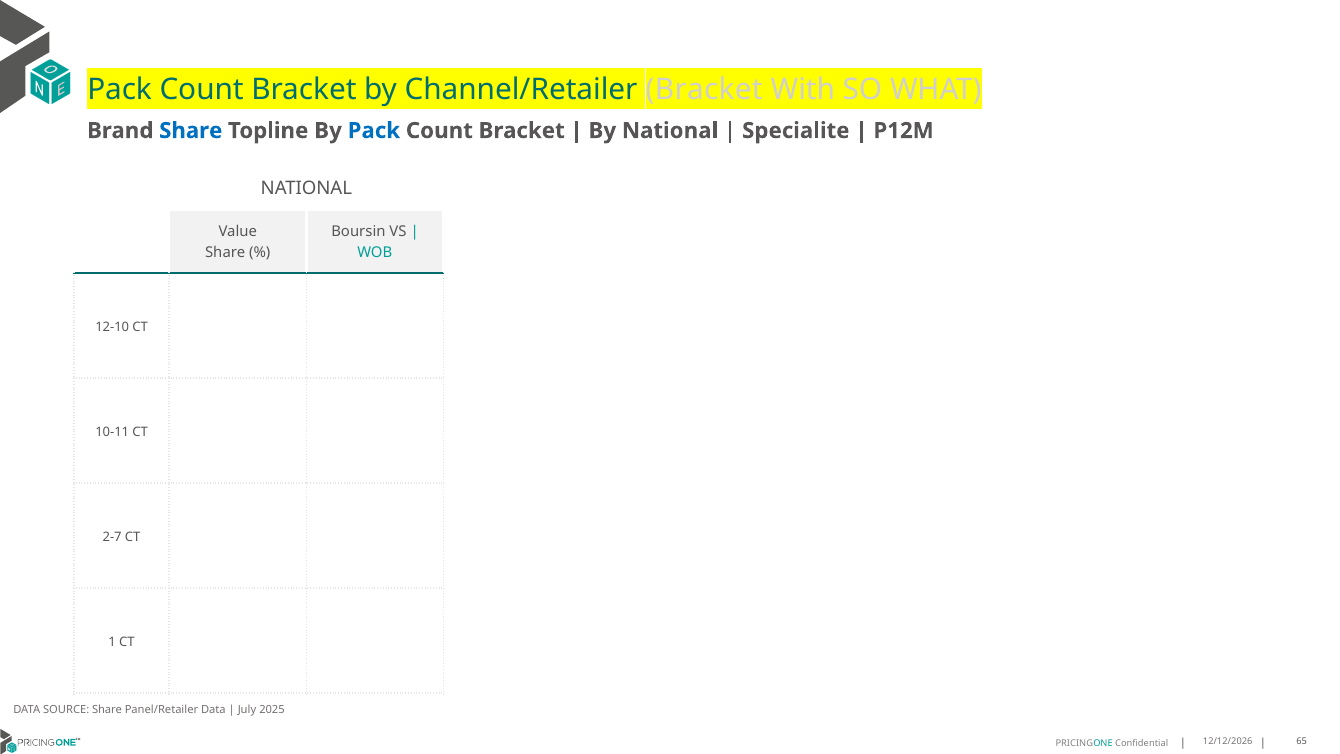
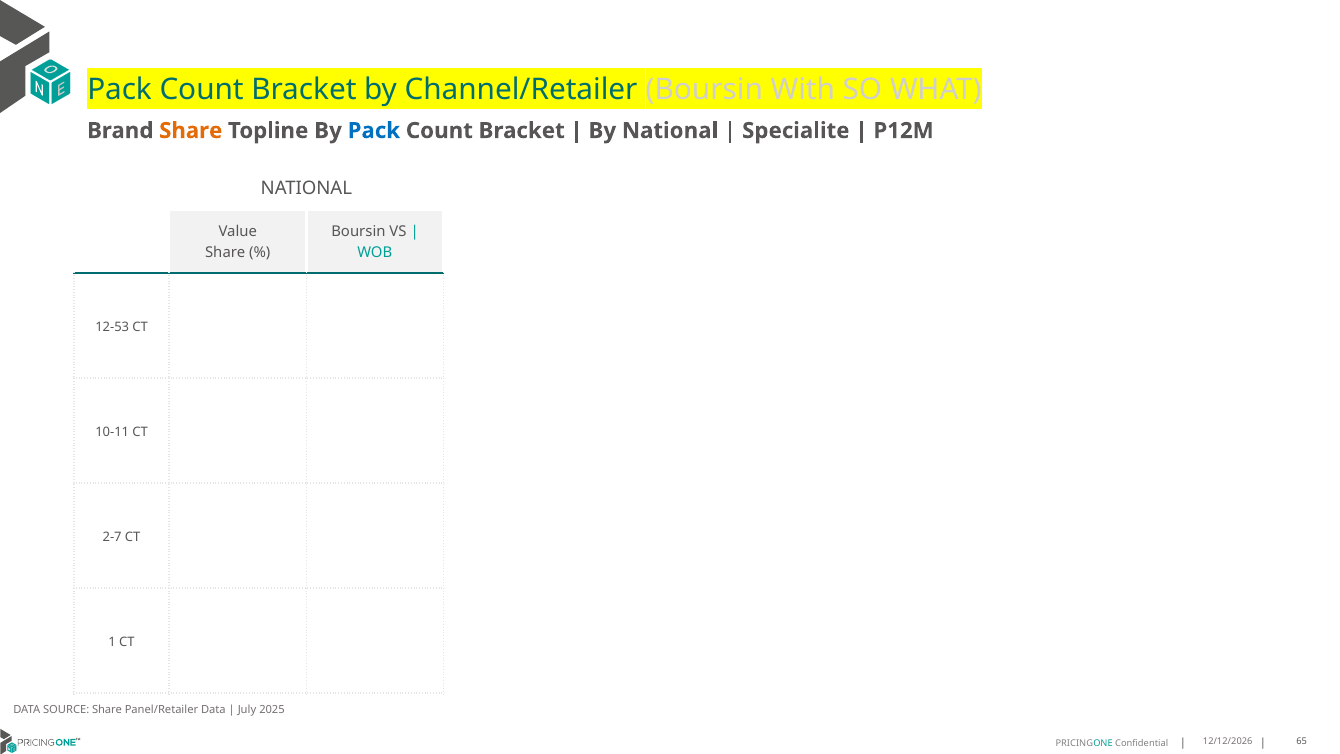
Channel/Retailer Bracket: Bracket -> Boursin
Share at (191, 131) colour: blue -> orange
12-10: 12-10 -> 12-53
